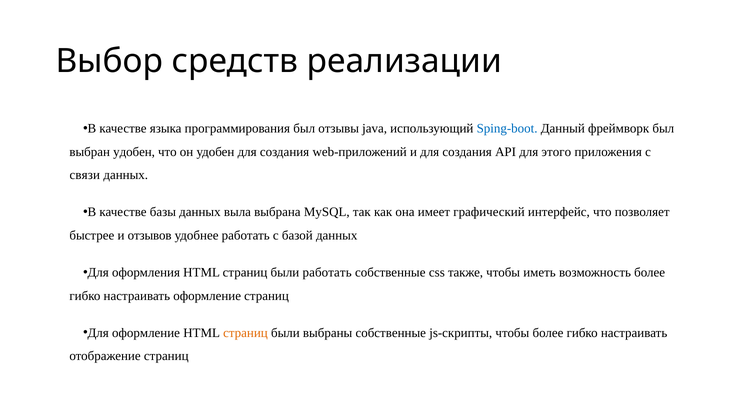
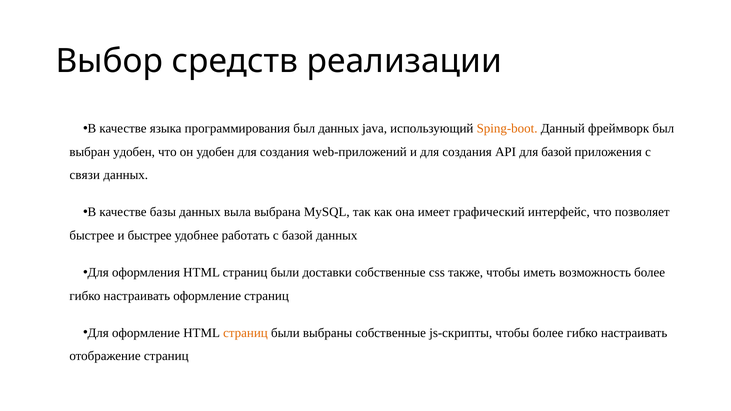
был отзывы: отзывы -> данных
Sping-boot colour: blue -> orange
для этого: этого -> базой
и отзывов: отзывов -> быстрее
были работать: работать -> доставки
